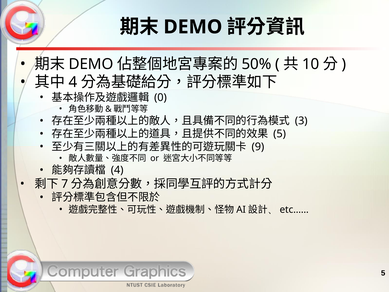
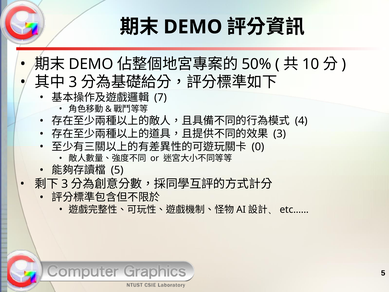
4 at (73, 82): 4 -> 3
0: 0 -> 7
3: 3 -> 4
5 at (280, 134): 5 -> 3
9: 9 -> 0
4 at (117, 170): 4 -> 5
7 at (65, 184): 7 -> 3
